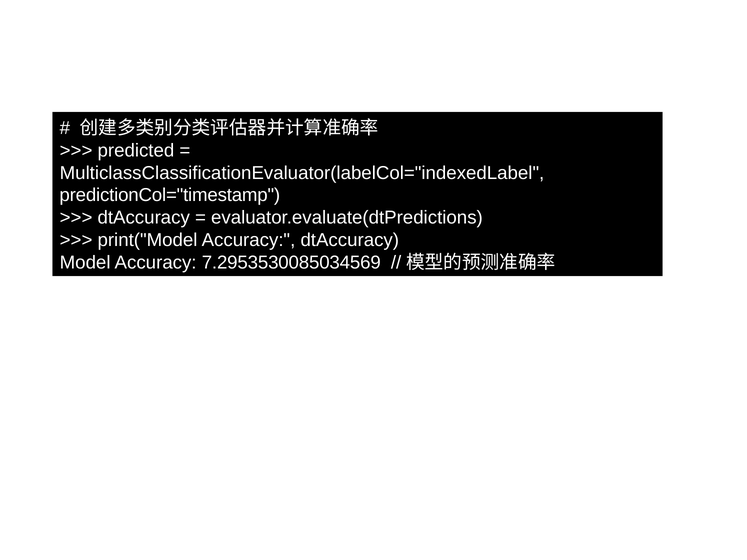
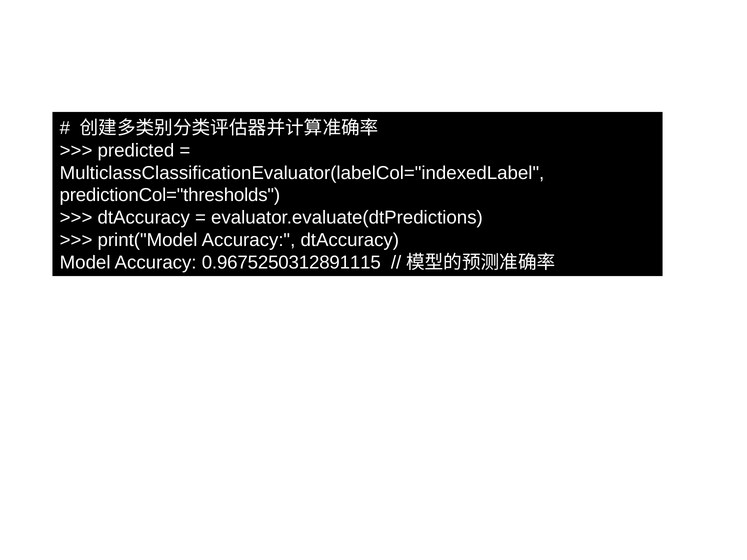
predictionCol="timestamp: predictionCol="timestamp -> predictionCol="thresholds
7.2953530085034569: 7.2953530085034569 -> 0.9675250312891115
